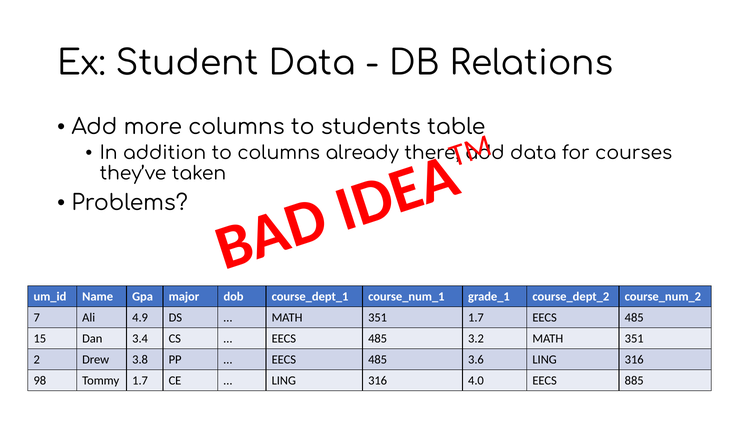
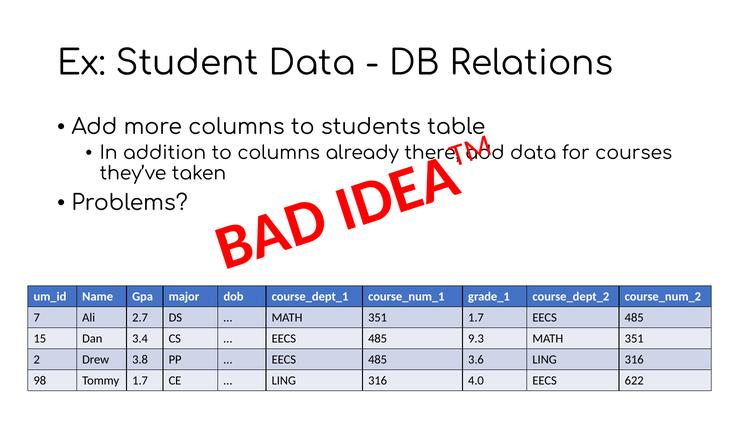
4.9: 4.9 -> 2.7
3.2: 3.2 -> 9.3
885: 885 -> 622
